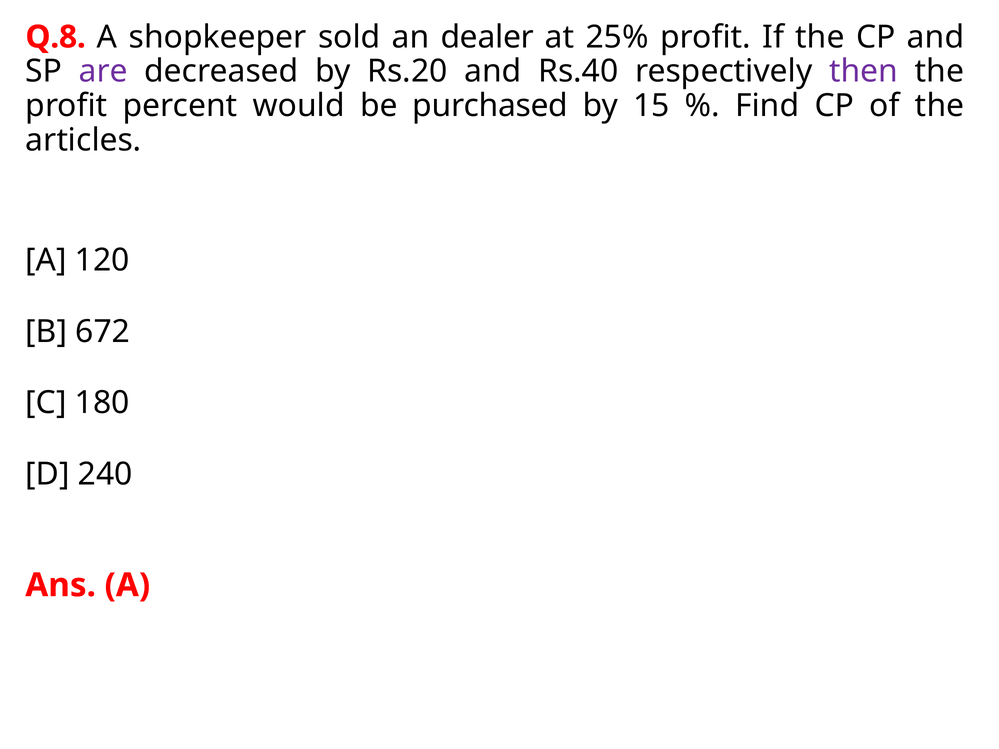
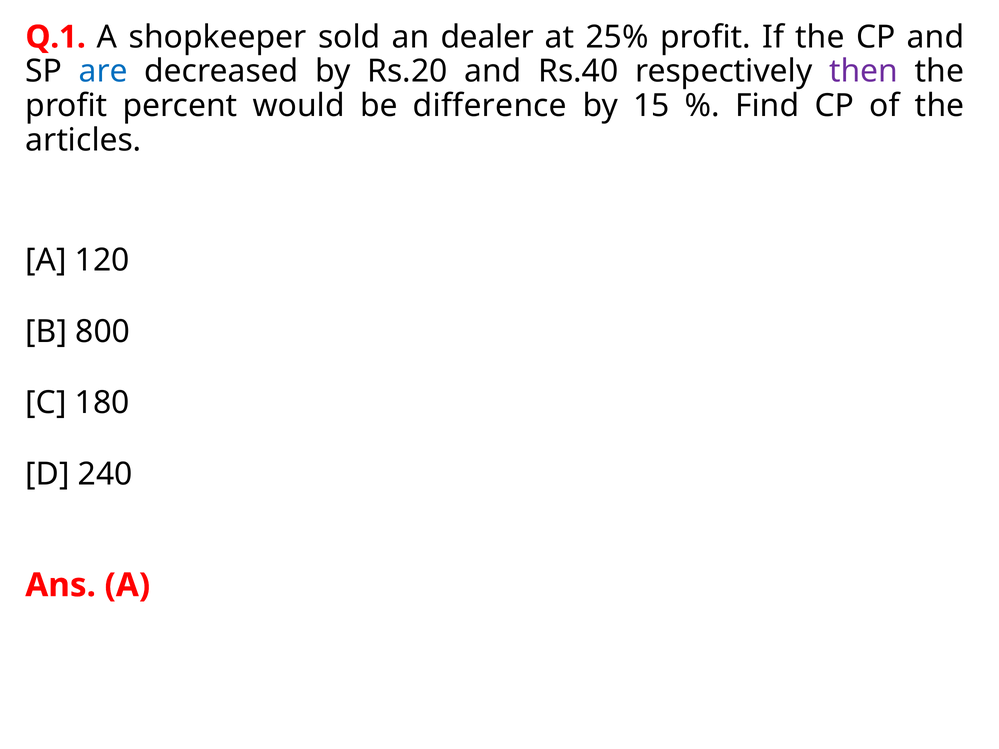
Q.8: Q.8 -> Q.1
are colour: purple -> blue
purchased: purchased -> difference
672: 672 -> 800
